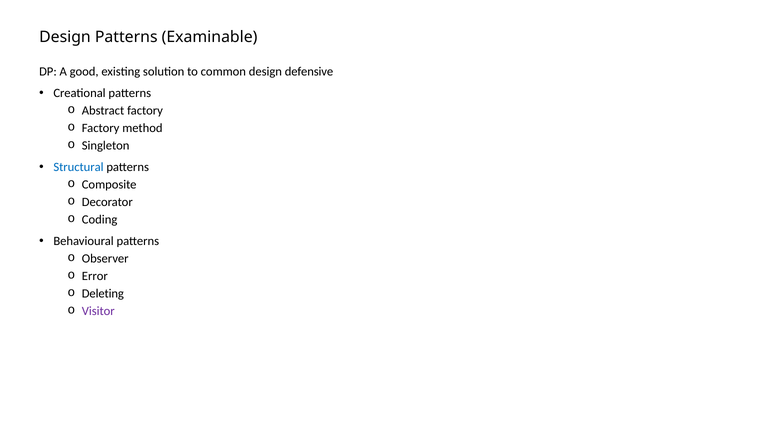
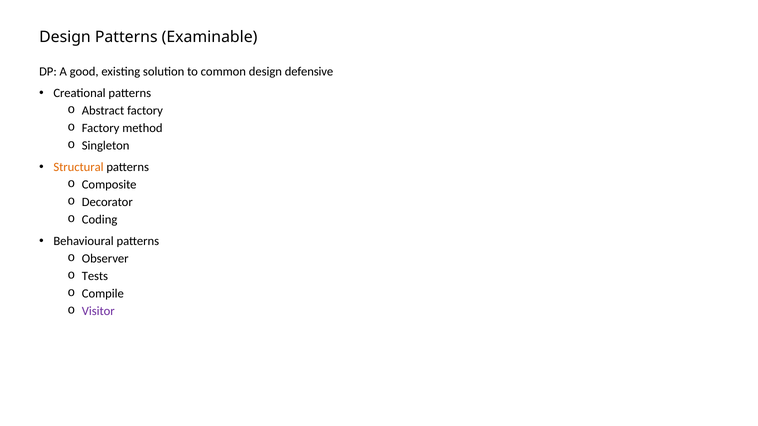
Structural colour: blue -> orange
Error: Error -> Tests
Deleting: Deleting -> Compile
